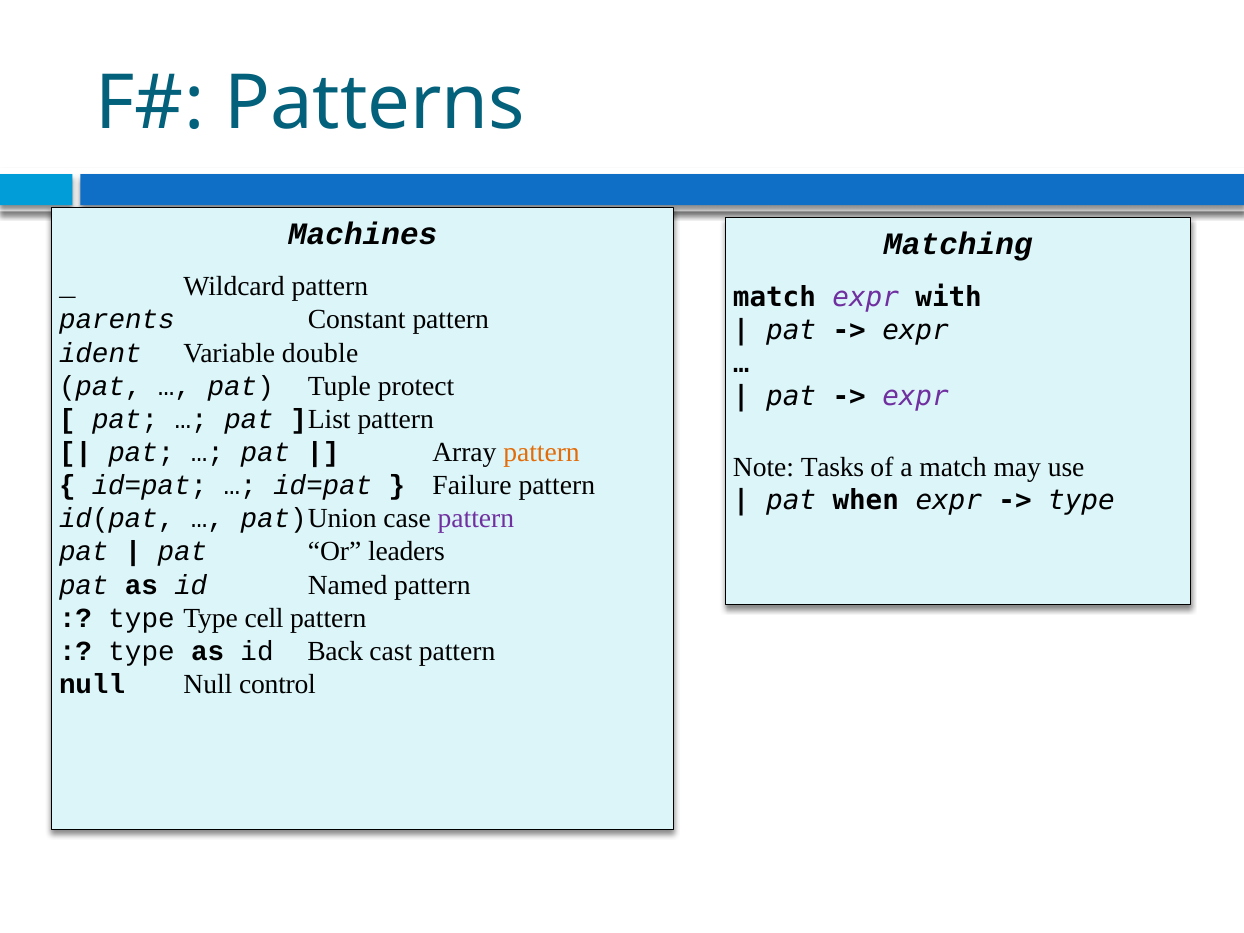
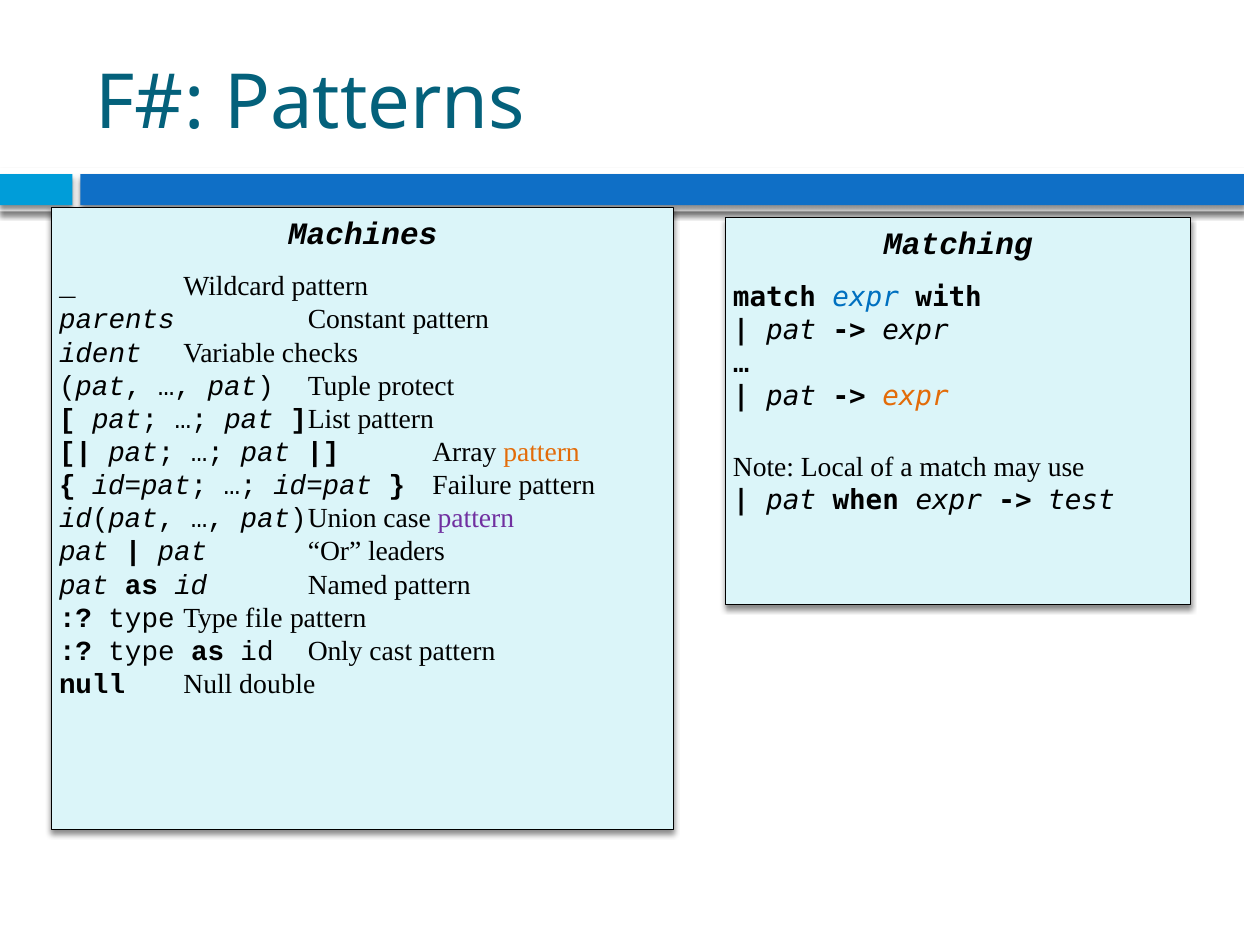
expr at (866, 297) colour: purple -> blue
double: double -> checks
expr at (916, 396) colour: purple -> orange
Tasks: Tasks -> Local
type at (1081, 500): type -> test
cell: cell -> file
Back: Back -> Only
control: control -> double
